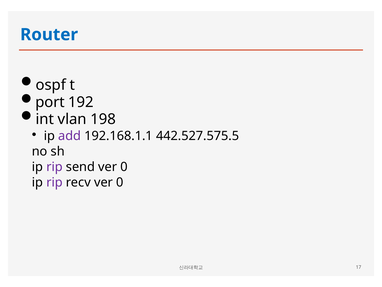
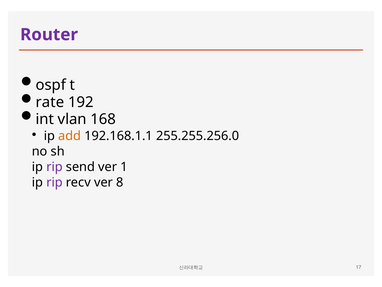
Router colour: blue -> purple
port: port -> rate
198: 198 -> 168
add colour: purple -> orange
442.527.575.5: 442.527.575.5 -> 255.255.256.0
send ver 0: 0 -> 1
recv ver 0: 0 -> 8
